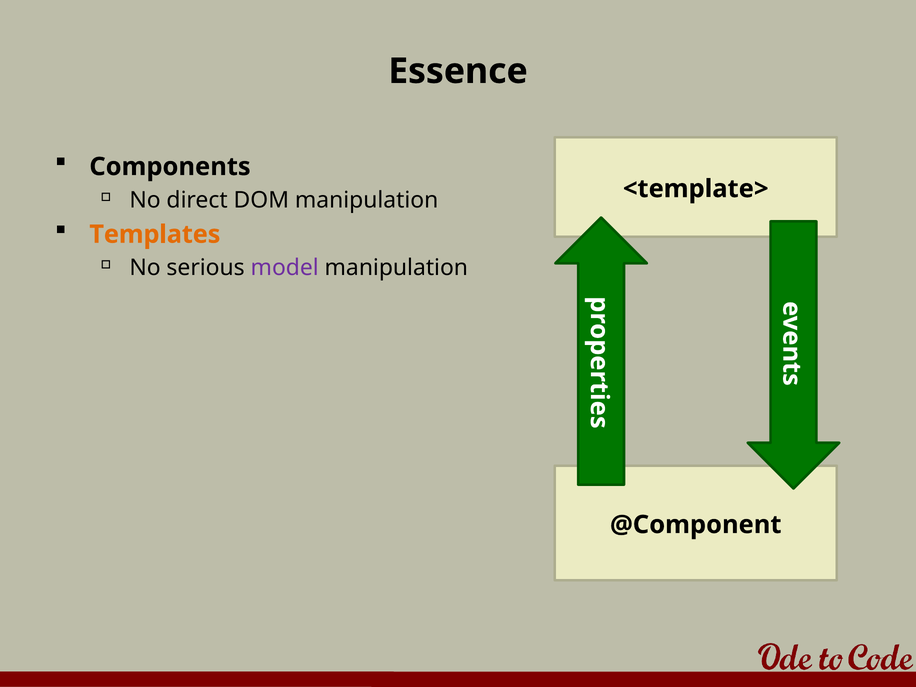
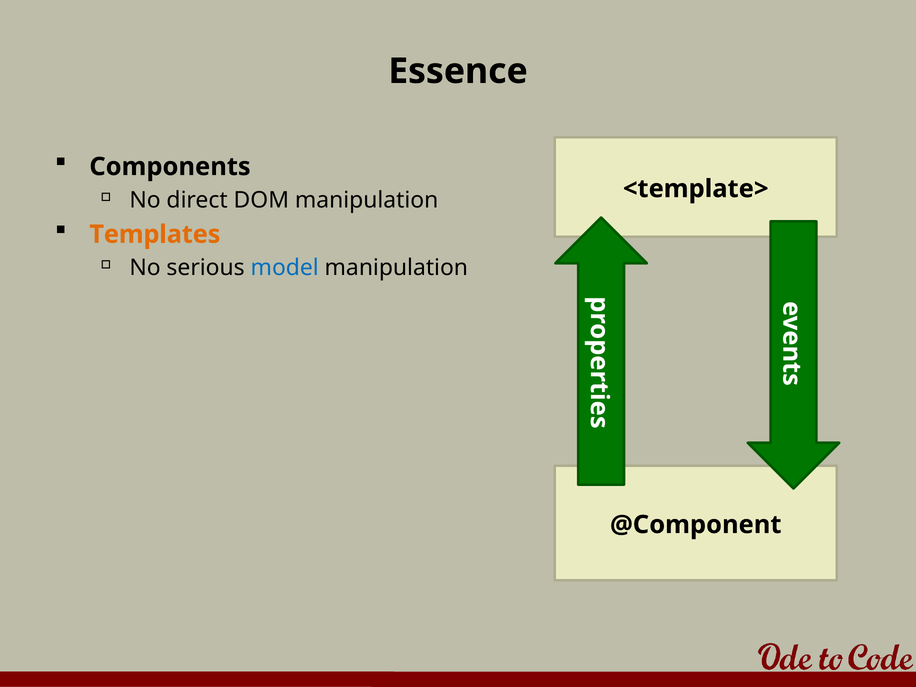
model colour: purple -> blue
